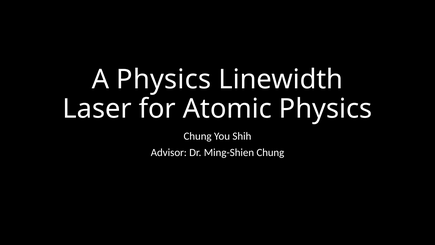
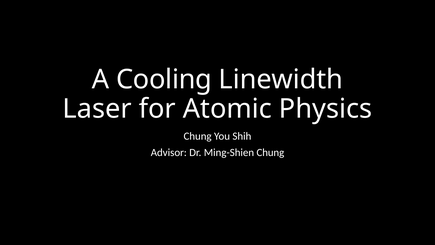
A Physics: Physics -> Cooling
